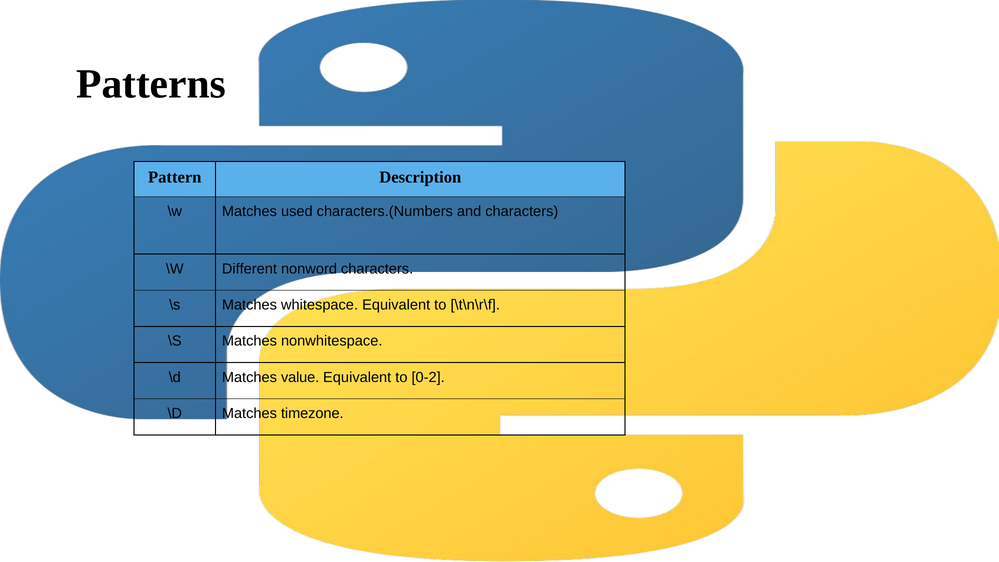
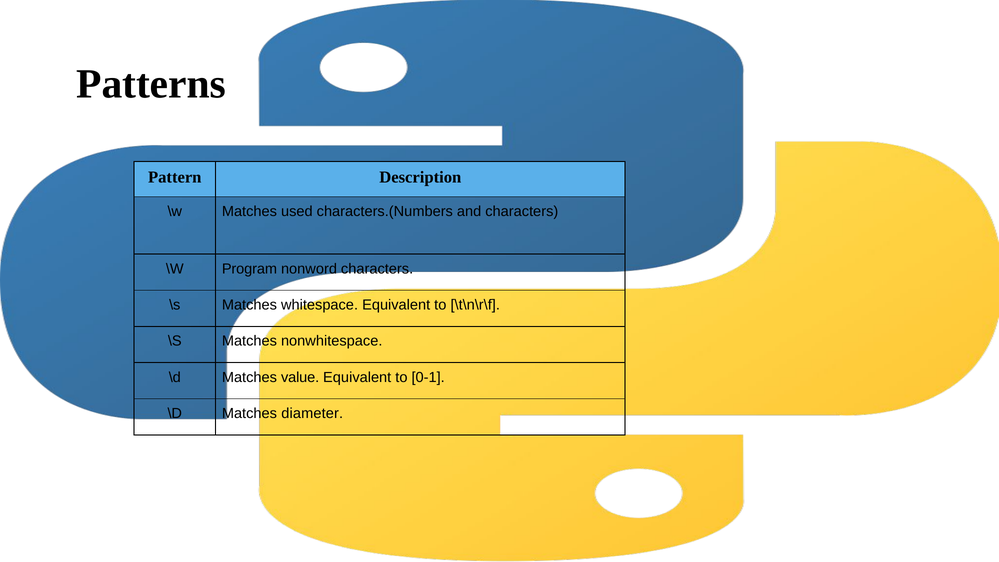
Different: Different -> Program
0-2: 0-2 -> 0-1
timezone: timezone -> diameter
